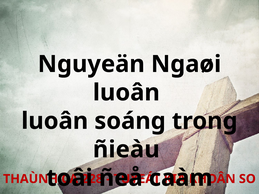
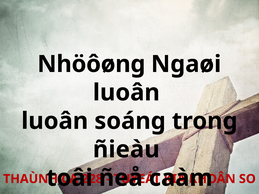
Nguyeän: Nguyeän -> Nhöôøng
